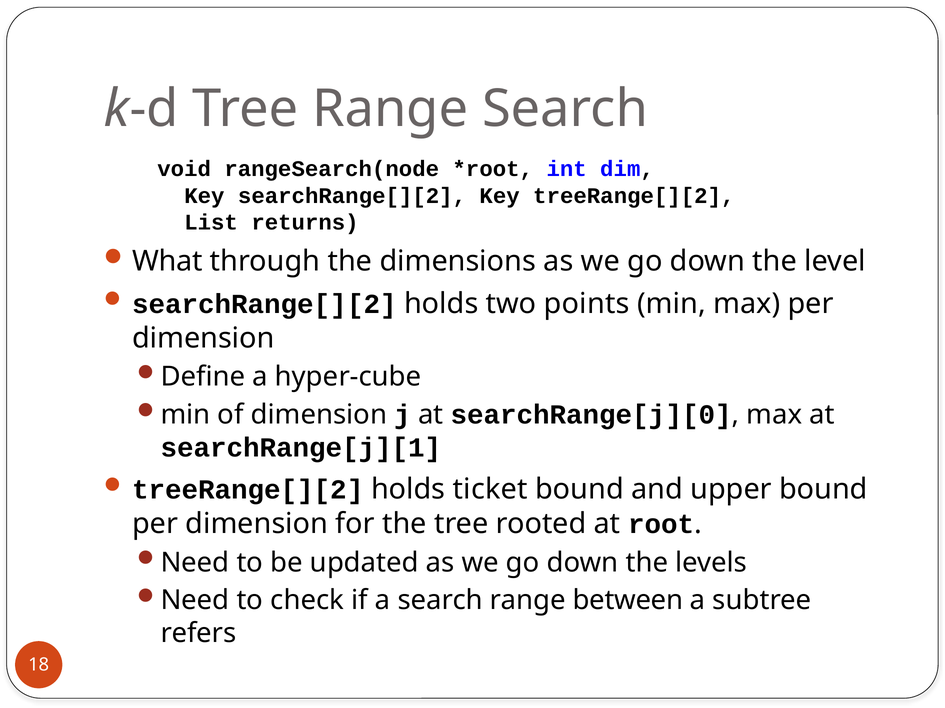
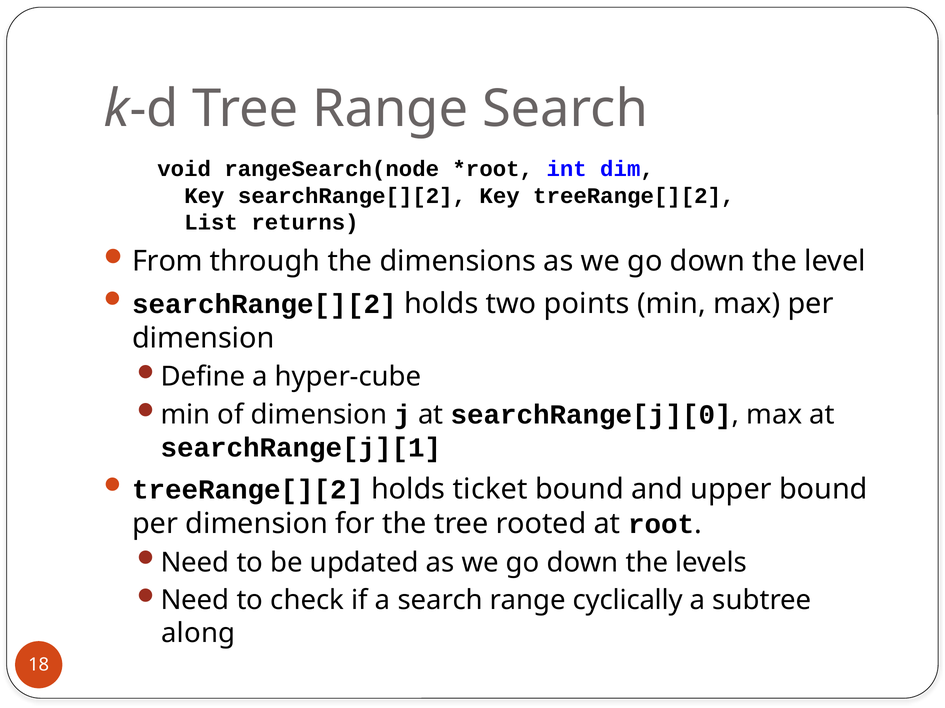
What: What -> From
between: between -> cyclically
refers: refers -> along
